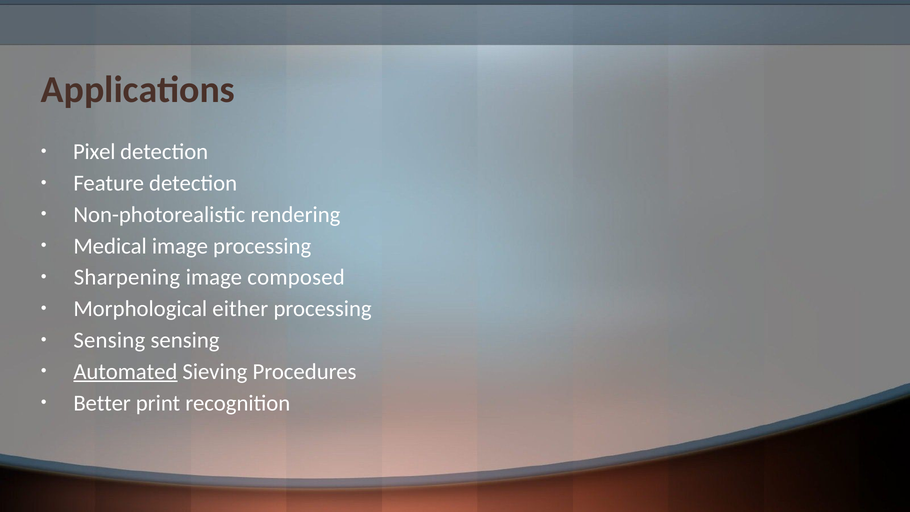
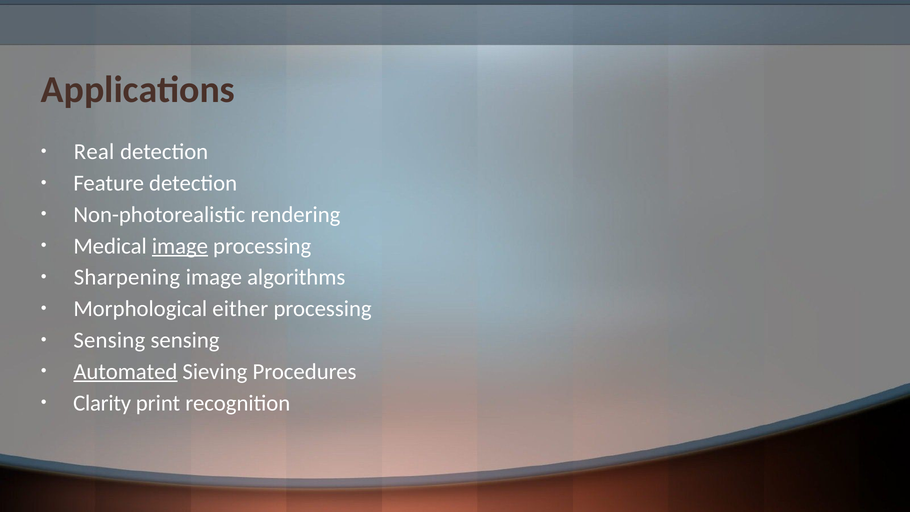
Pixel: Pixel -> Real
image at (180, 246) underline: none -> present
composed: composed -> algorithms
Better: Better -> Clarity
